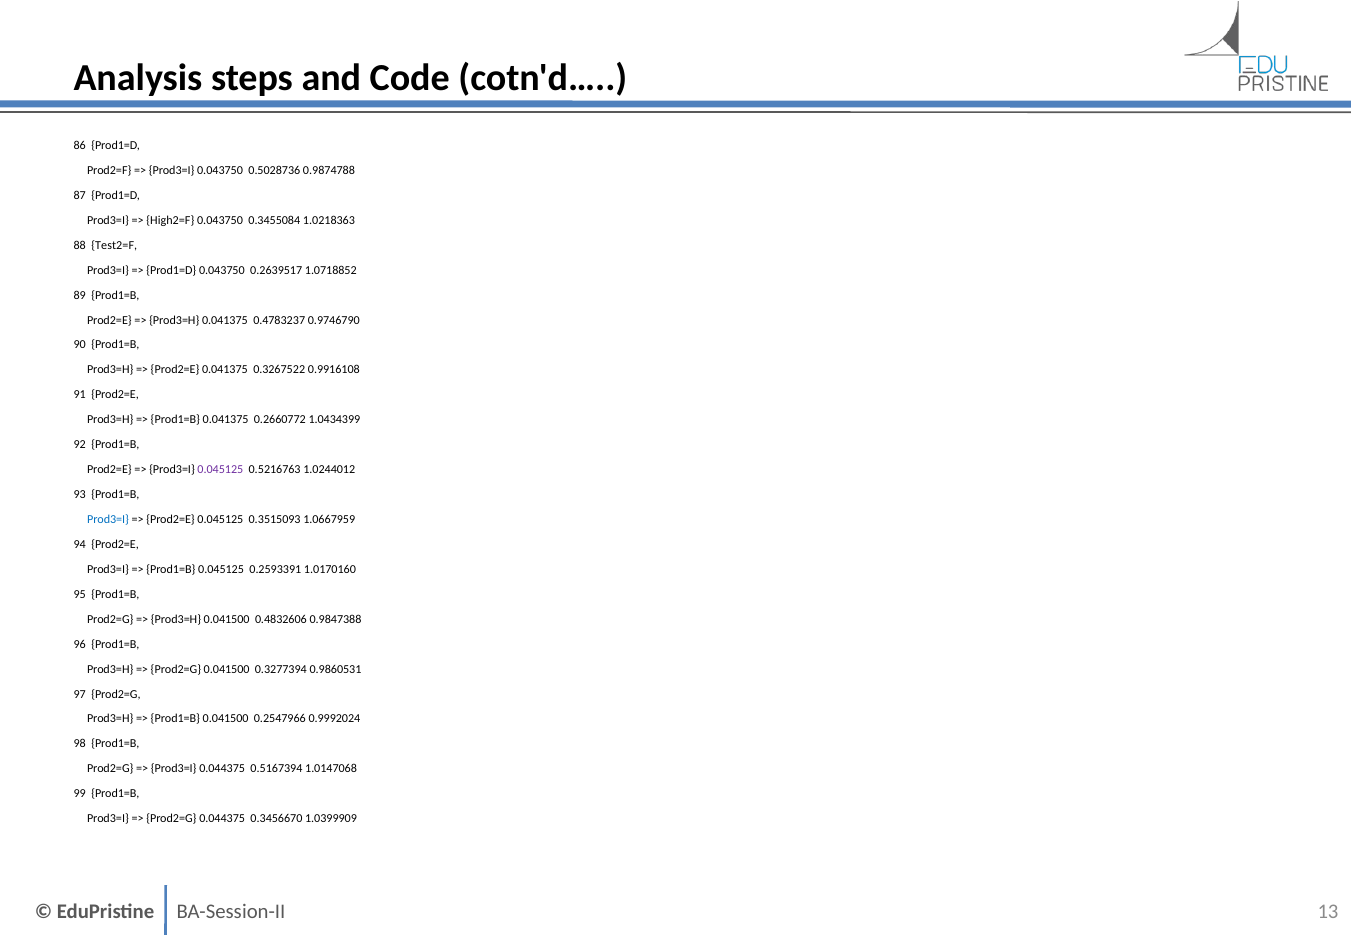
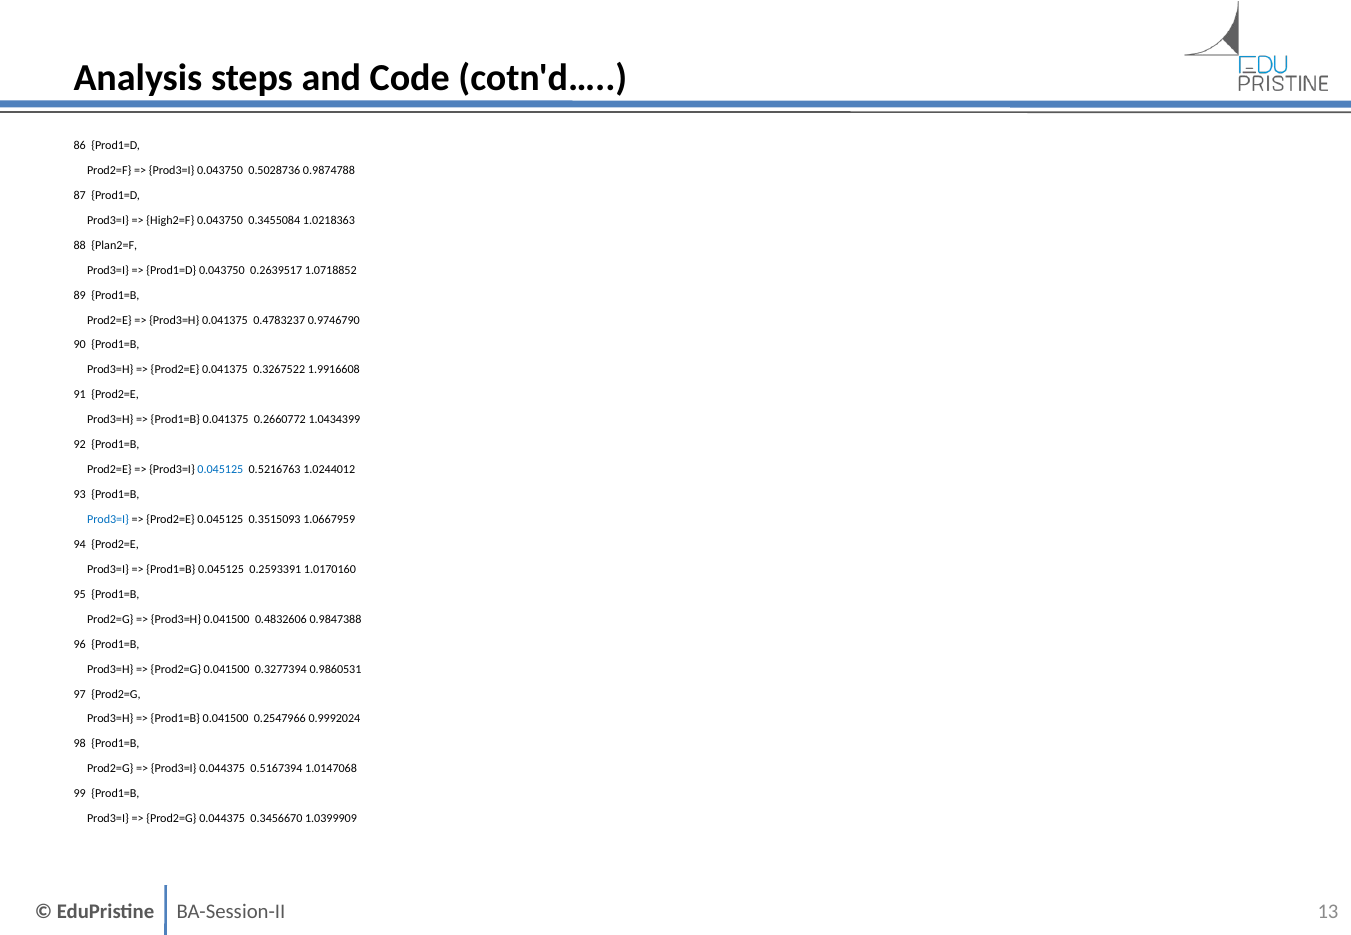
Test2=F: Test2=F -> Plan2=F
0.9916108: 0.9916108 -> 1.9916608
0.045125 at (220, 470) colour: purple -> blue
